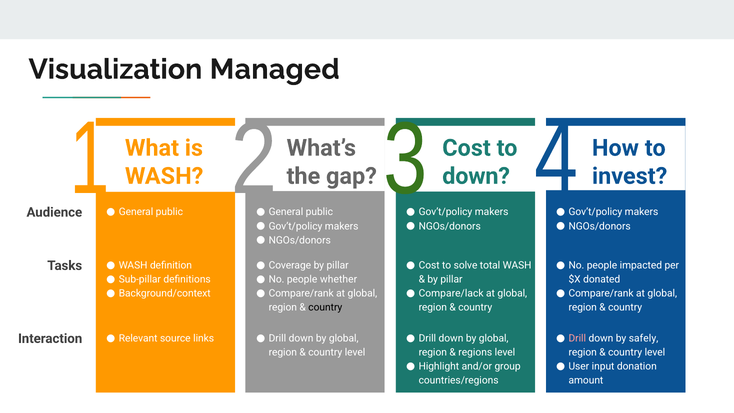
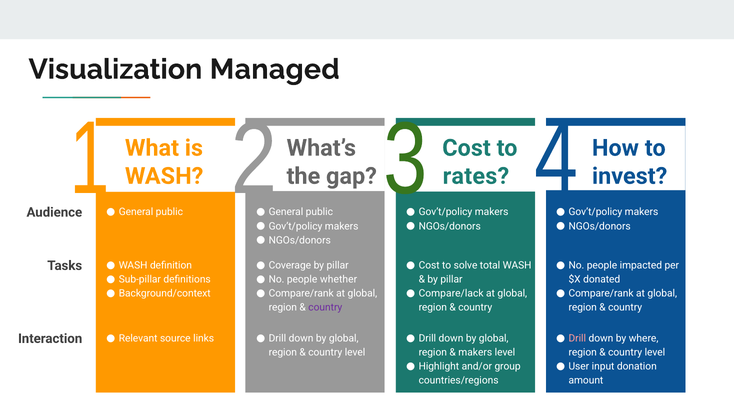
down at (476, 176): down -> rates
country at (325, 308) colour: black -> purple
safely: safely -> where
regions at (475, 352): regions -> makers
